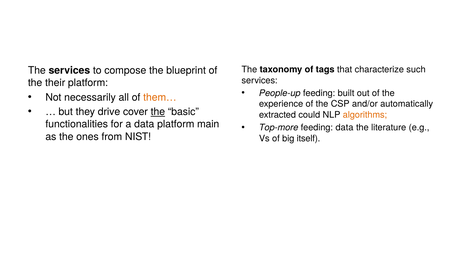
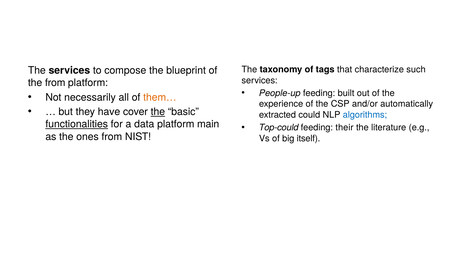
the their: their -> from
drive: drive -> have
algorithms colour: orange -> blue
functionalities underline: none -> present
Top-more: Top-more -> Top-could
feeding data: data -> their
